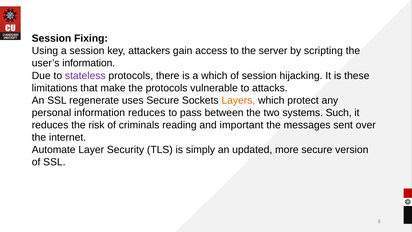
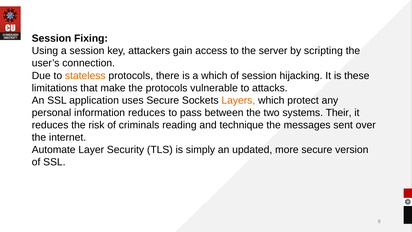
user’s information: information -> connection
stateless colour: purple -> orange
regenerate: regenerate -> application
Such: Such -> Their
important: important -> technique
